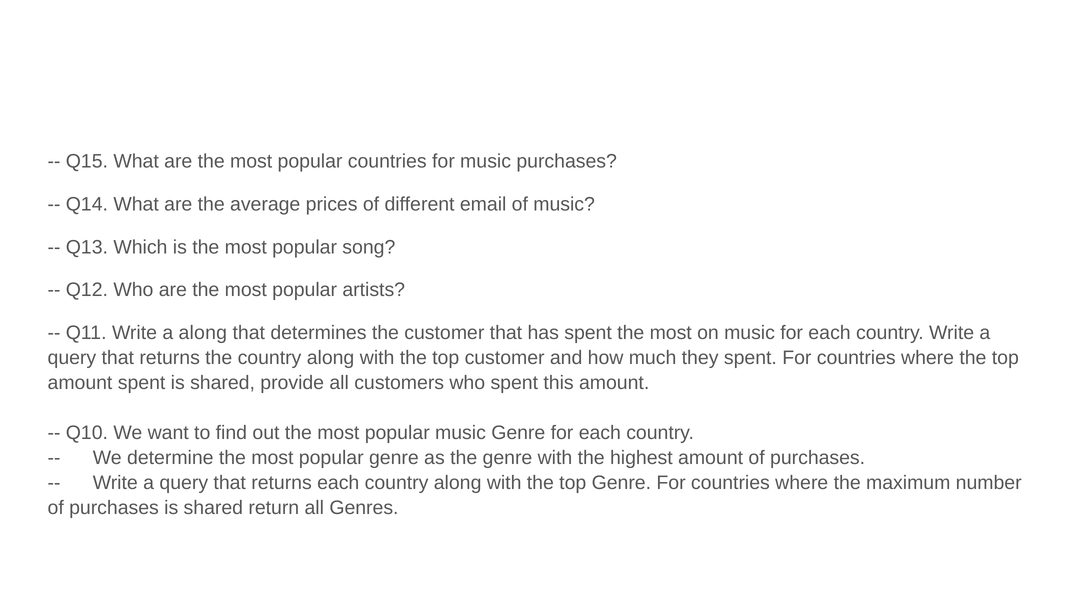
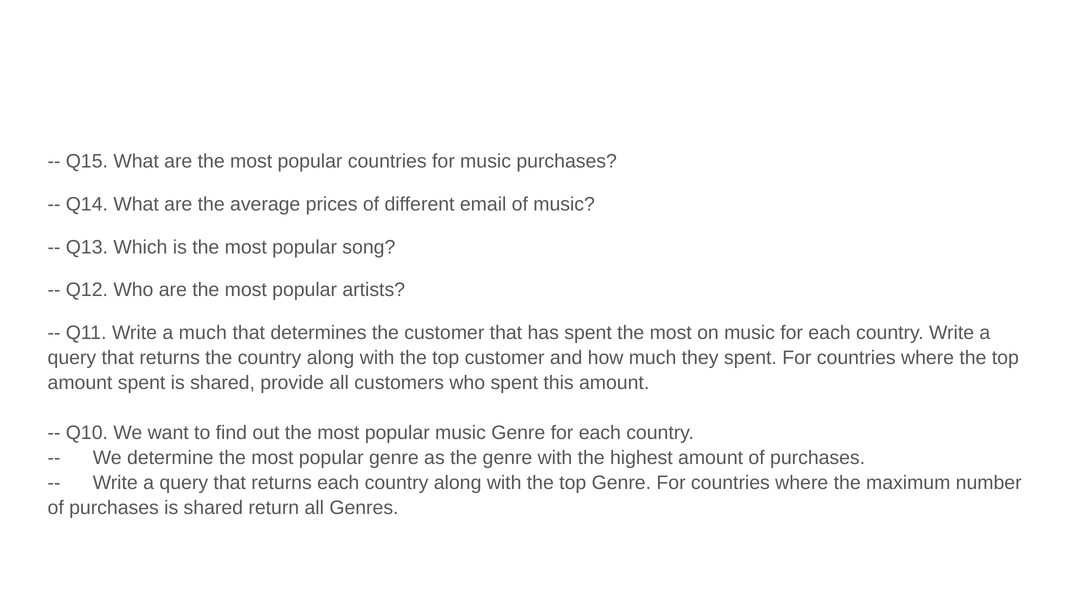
a along: along -> much
